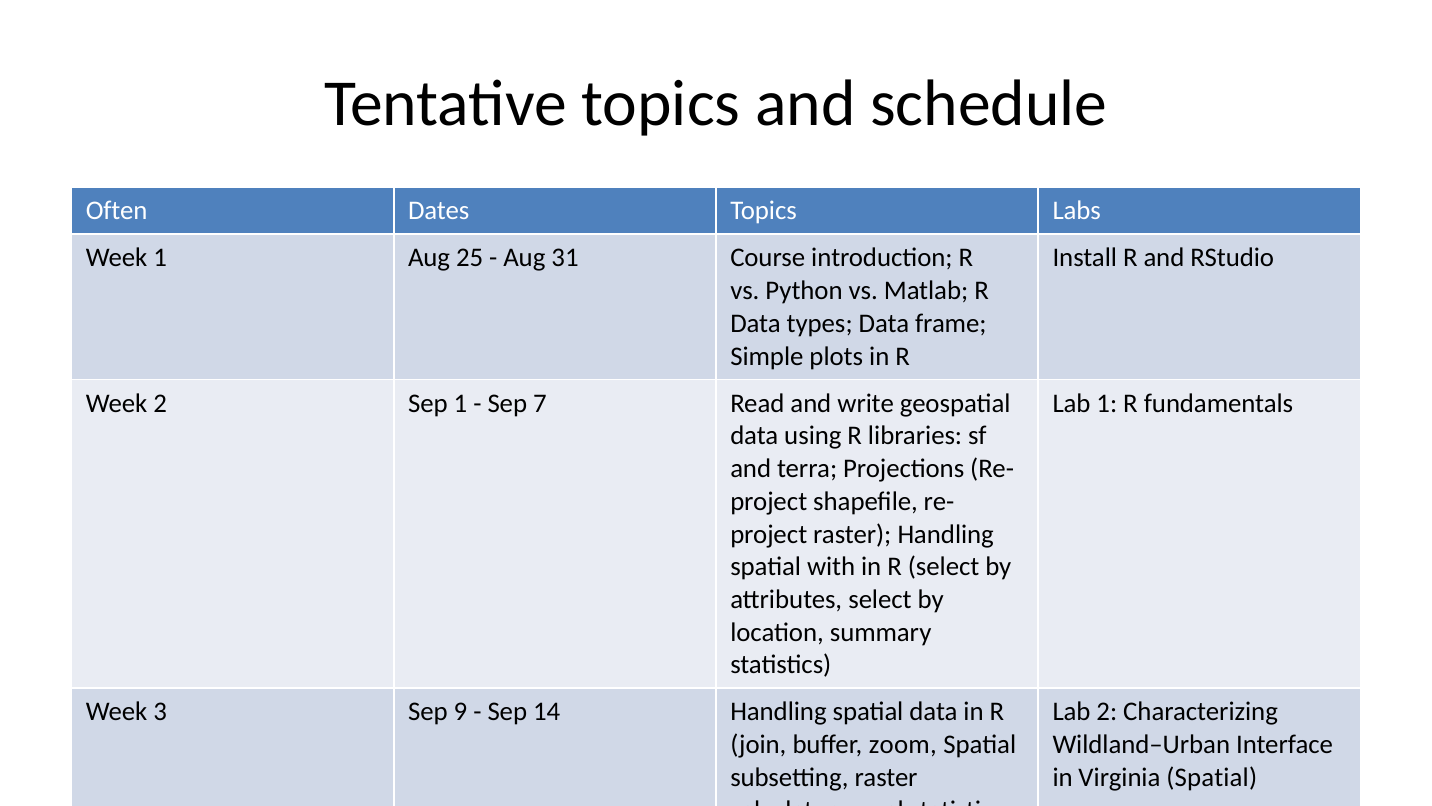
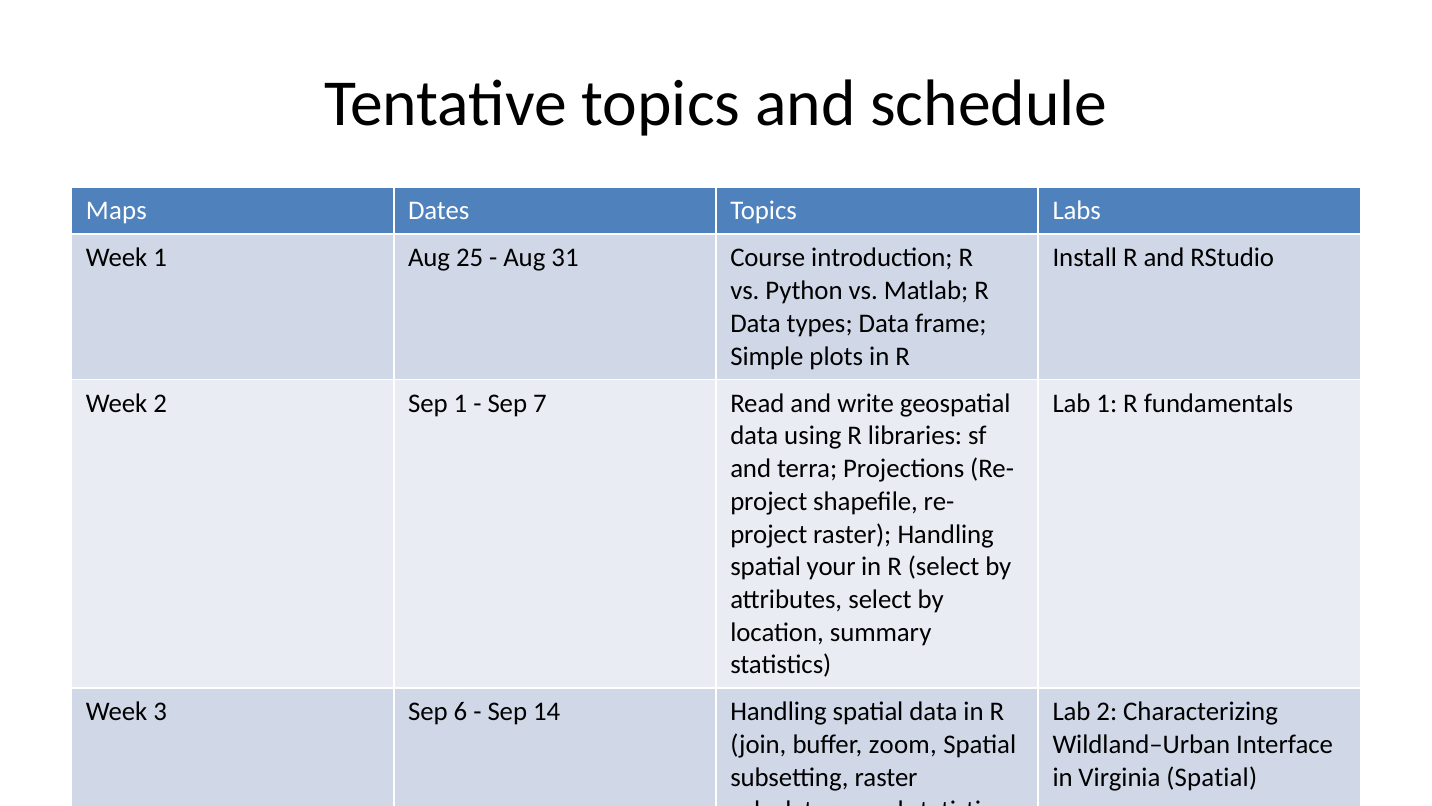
Often at (117, 211): Often -> Maps
spatial with: with -> your
Sep 9: 9 -> 6
